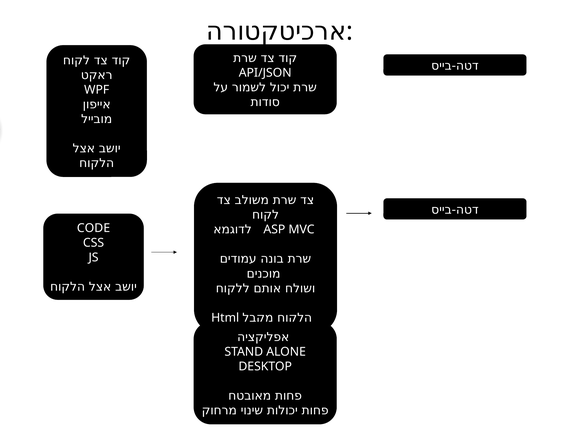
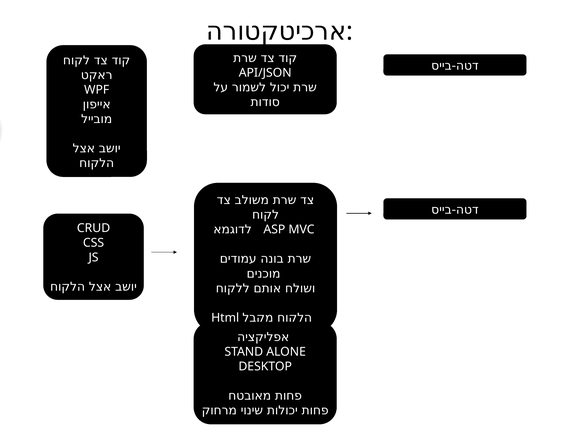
CODE: CODE -> CRUD
